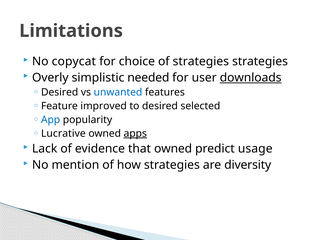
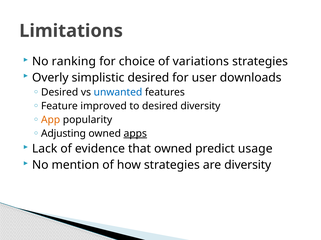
copycat: copycat -> ranking
of strategies: strategies -> variations
simplistic needed: needed -> desired
downloads underline: present -> none
desired selected: selected -> diversity
App colour: blue -> orange
Lucrative: Lucrative -> Adjusting
